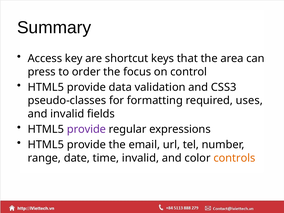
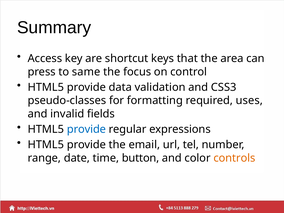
order: order -> same
provide at (86, 129) colour: purple -> blue
time invalid: invalid -> button
